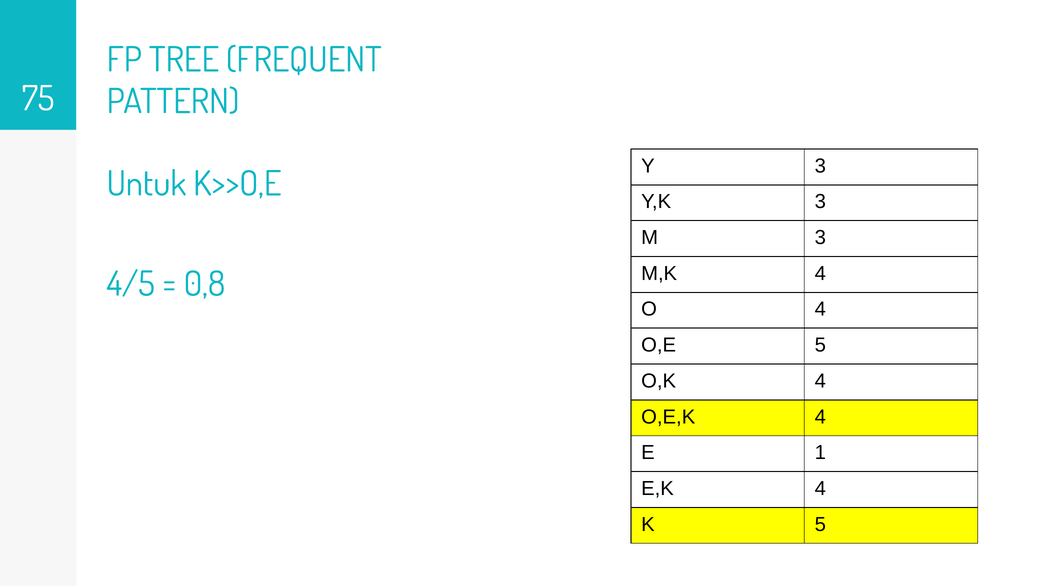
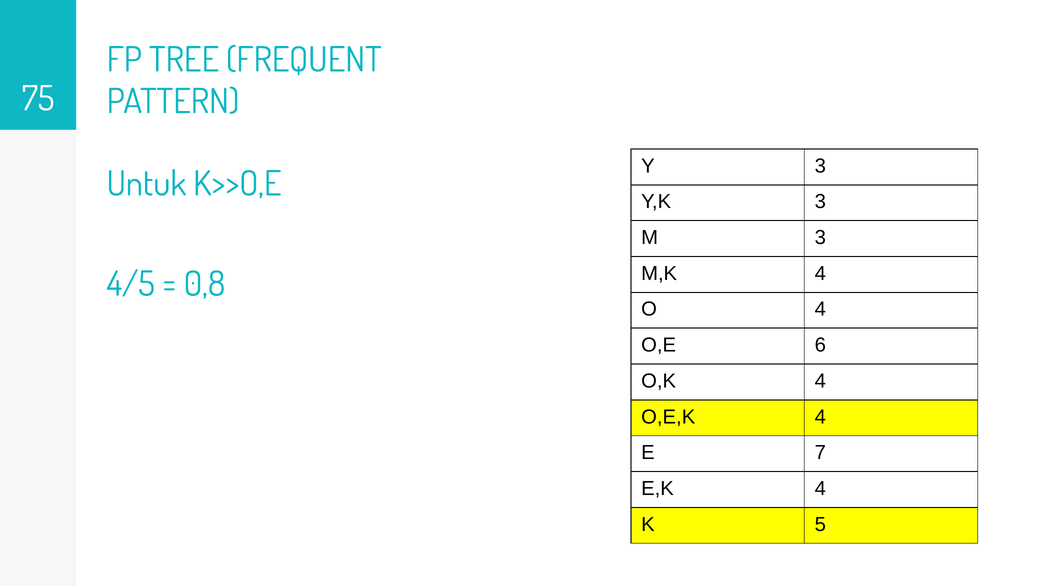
O,E 5: 5 -> 6
1: 1 -> 7
